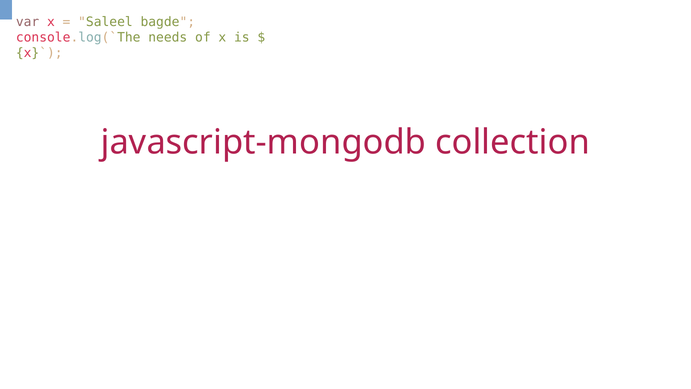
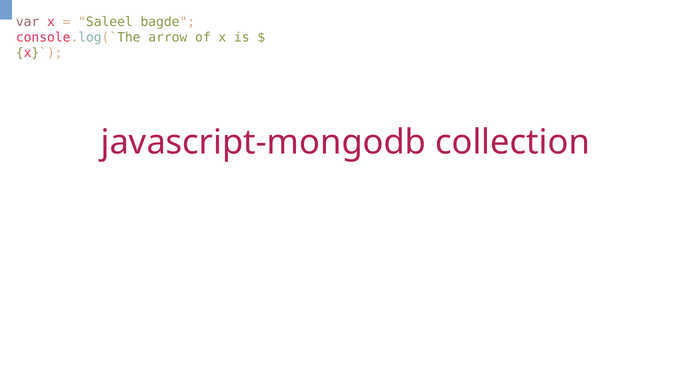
needs: needs -> arrow
